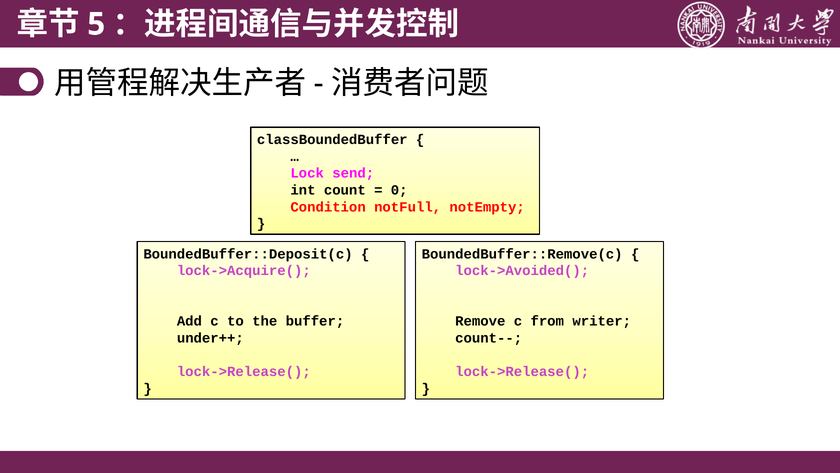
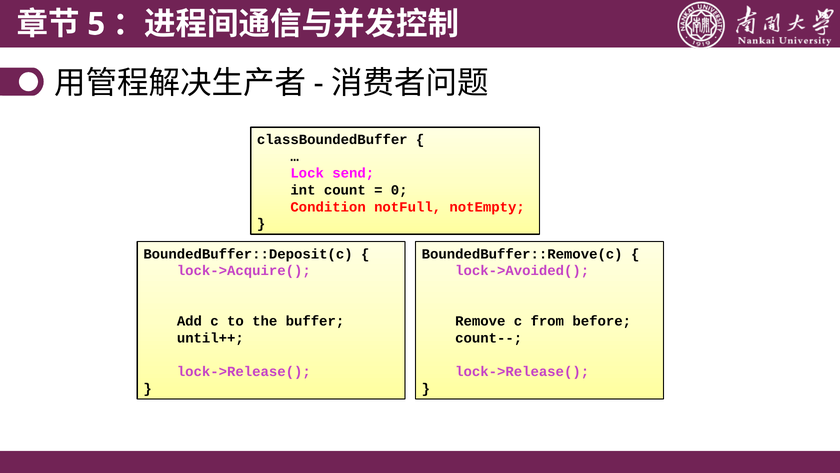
writer: writer -> before
under++: under++ -> until++
